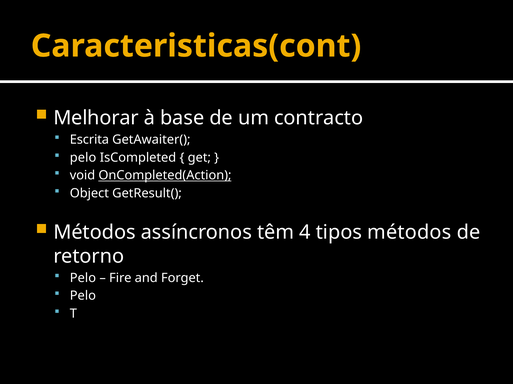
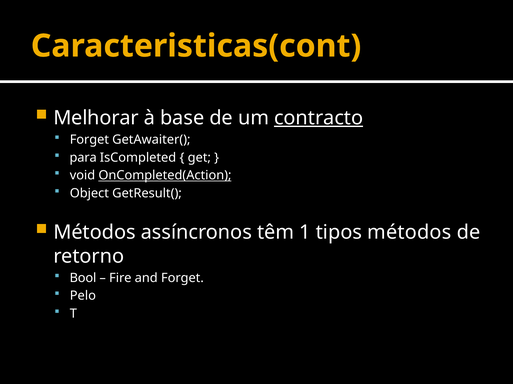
contracto underline: none -> present
Escrita at (89, 140): Escrita -> Forget
pelo at (83, 158): pelo -> para
4: 4 -> 1
Pelo at (83, 278): Pelo -> Bool
